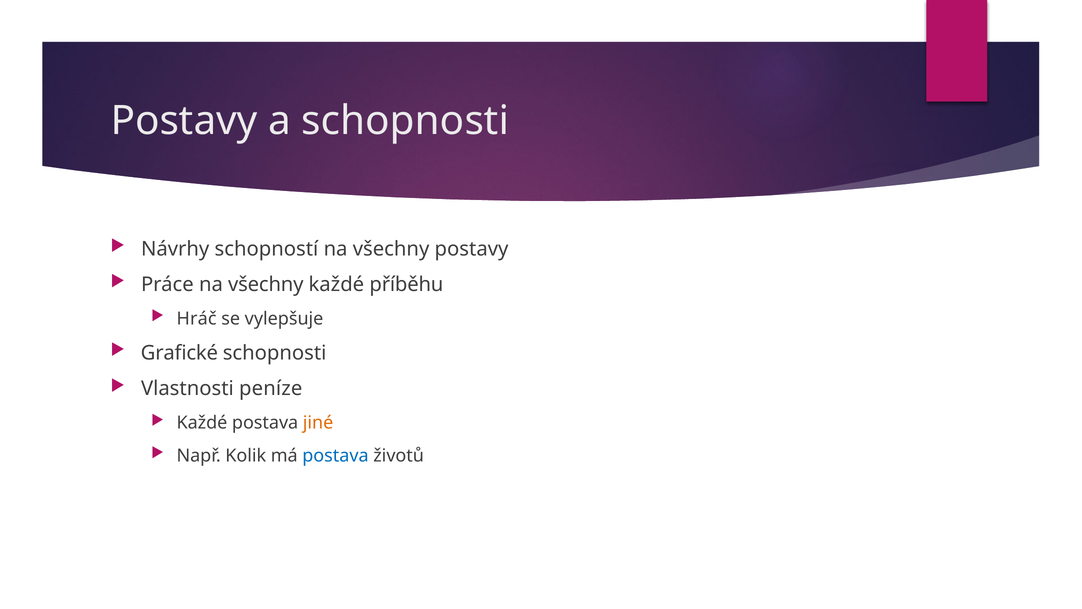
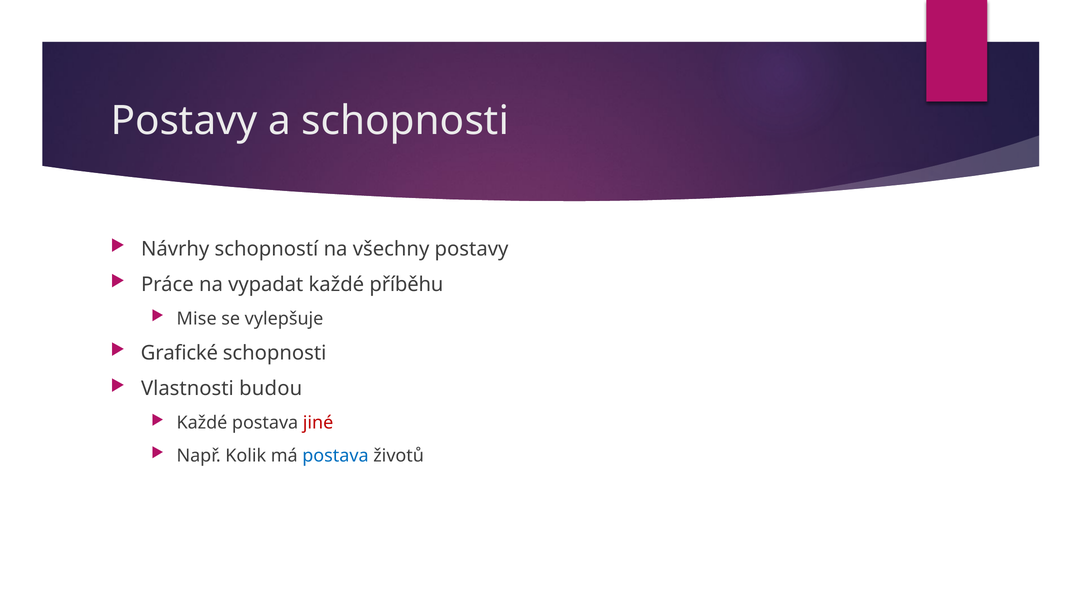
Práce na všechny: všechny -> vypadat
Hráč: Hráč -> Mise
peníze: peníze -> budou
jiné colour: orange -> red
